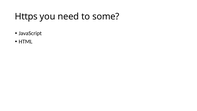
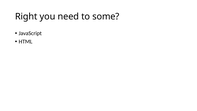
Https: Https -> Right
